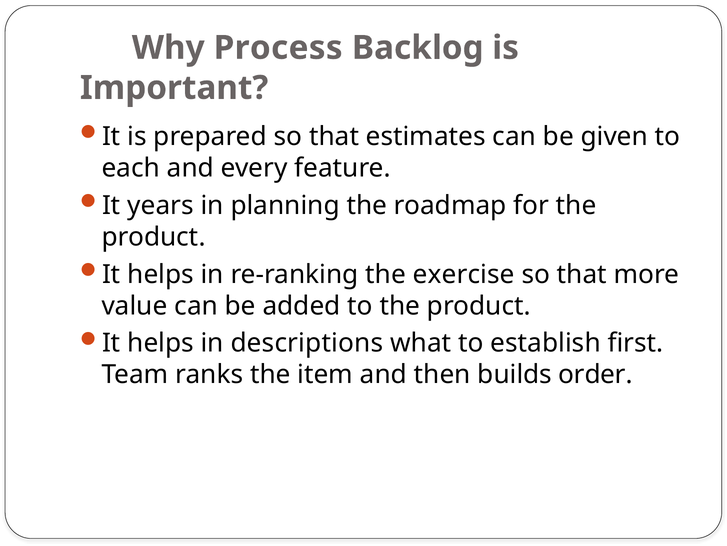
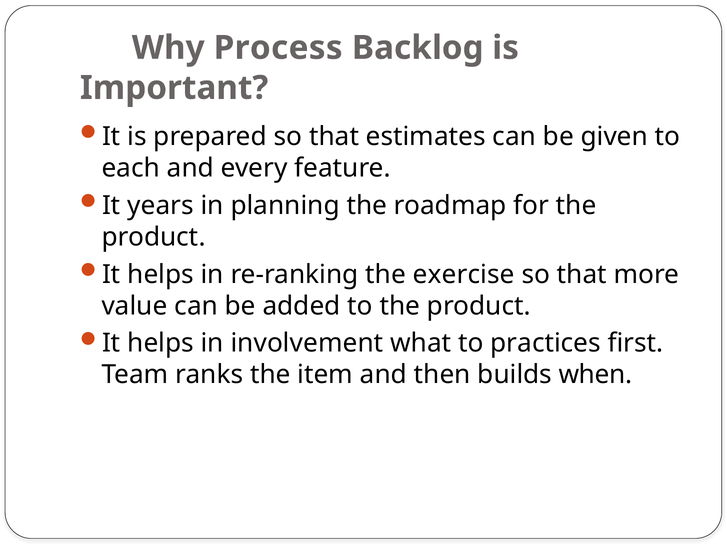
descriptions: descriptions -> involvement
establish: establish -> practices
order: order -> when
